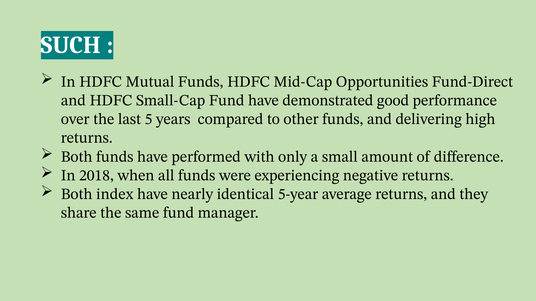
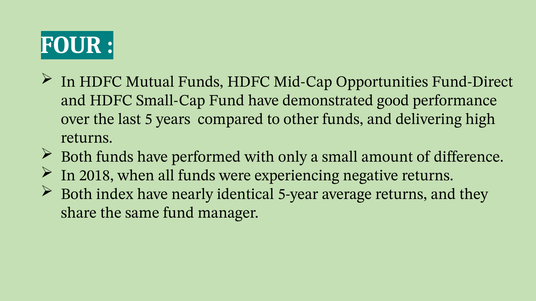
SUCH: SUCH -> FOUR
